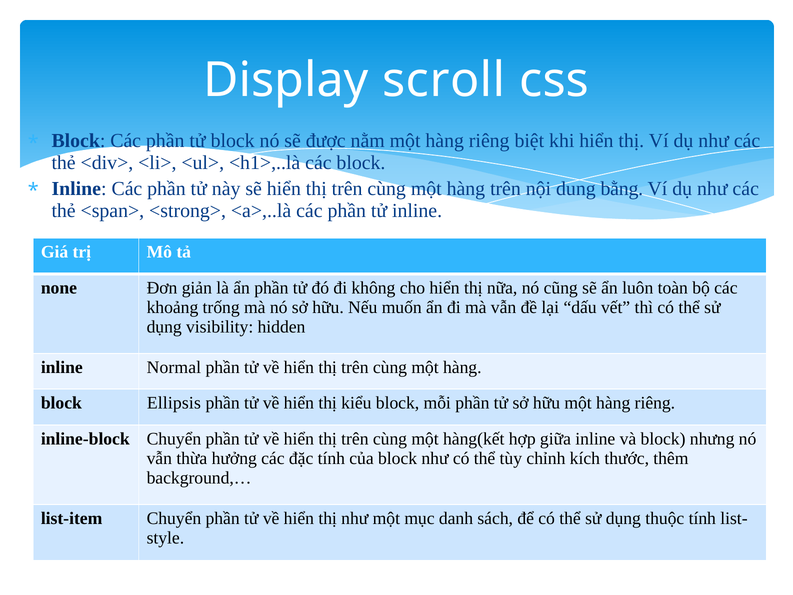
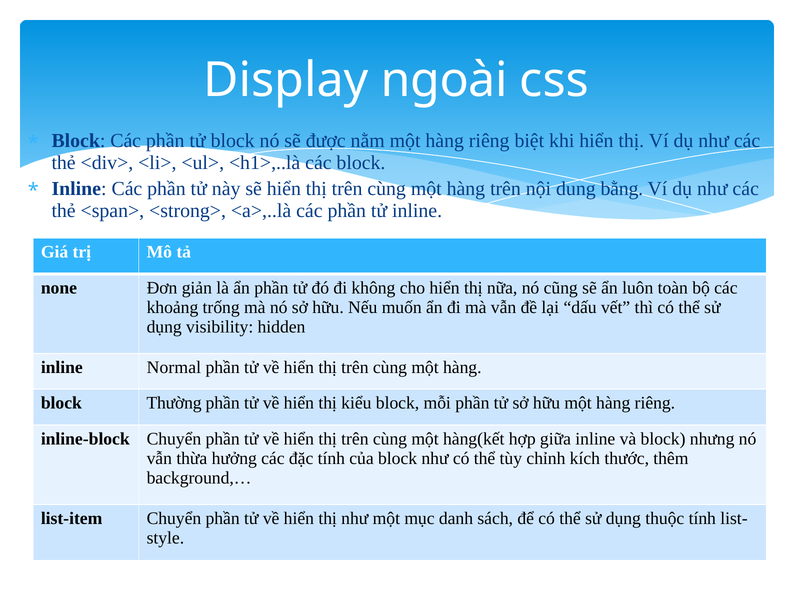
scroll: scroll -> ngoài
Ellipsis: Ellipsis -> Thường
